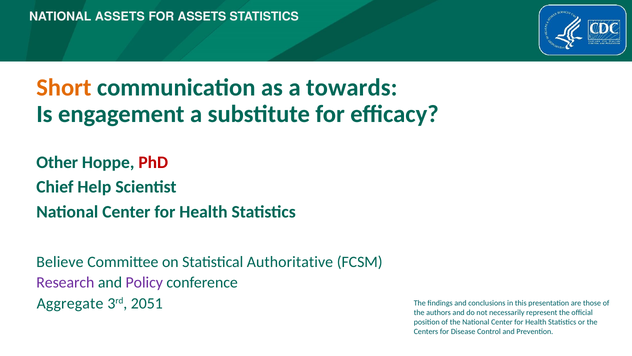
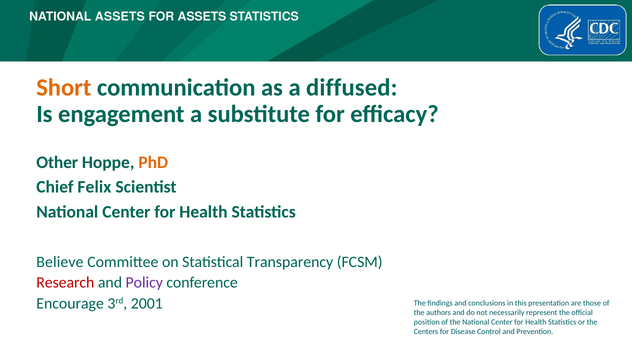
towards: towards -> diffused
PhD colour: red -> orange
Help: Help -> Felix
Authoritative: Authoritative -> Transparency
Research colour: purple -> red
Aggregate: Aggregate -> Encourage
2051: 2051 -> 2001
